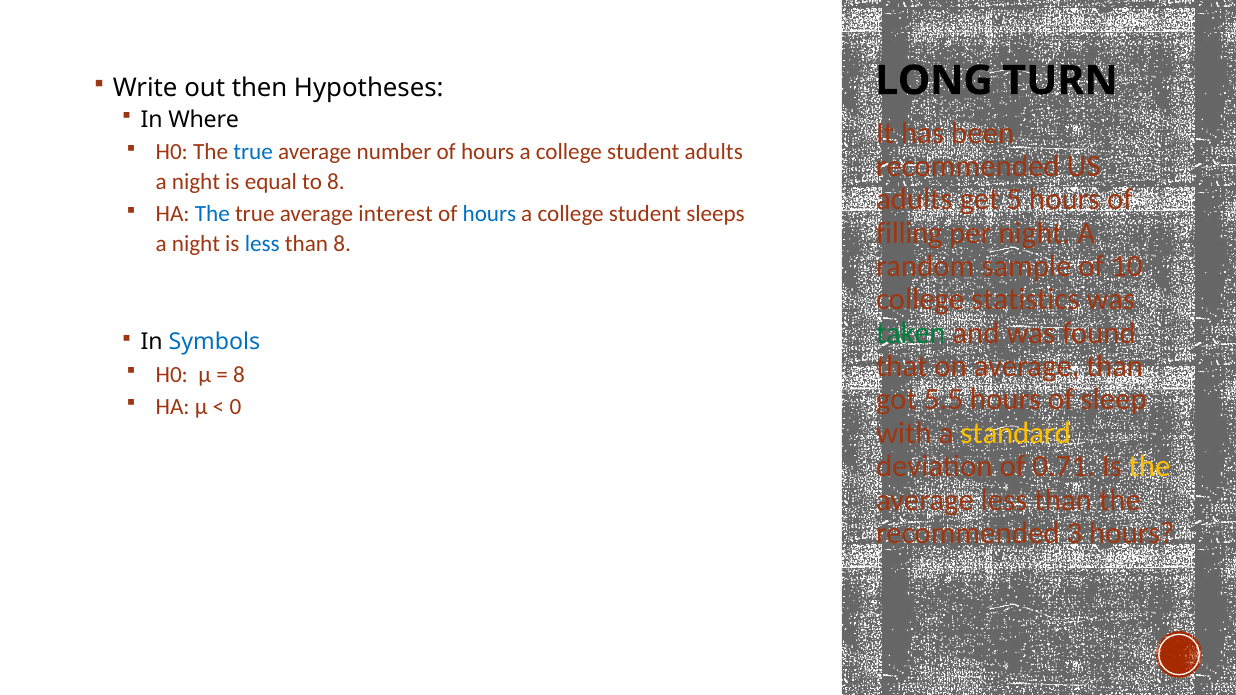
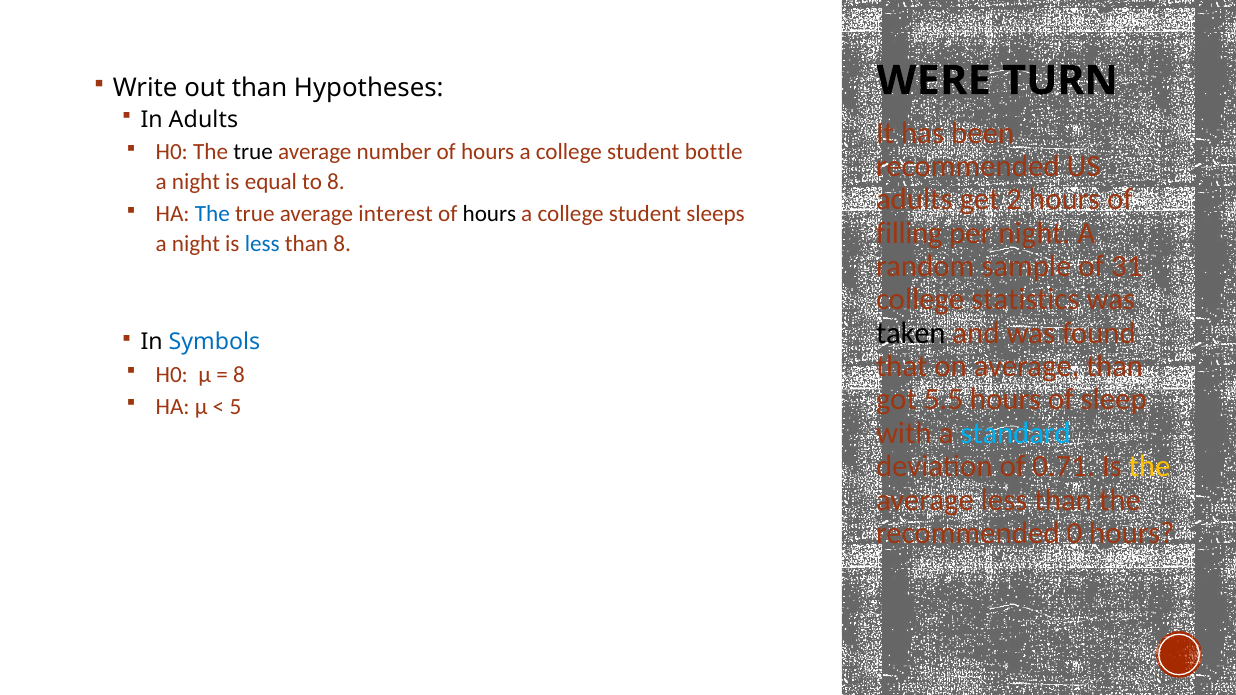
LONG: LONG -> WERE
out then: then -> than
In Where: Where -> Adults
true at (253, 152) colour: blue -> black
student adults: adults -> bottle
5: 5 -> 2
hours at (489, 214) colour: blue -> black
10: 10 -> 31
taken colour: green -> black
0: 0 -> 5
standard colour: yellow -> light blue
3: 3 -> 0
